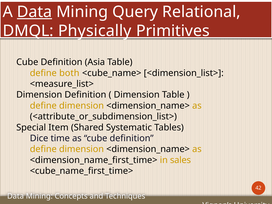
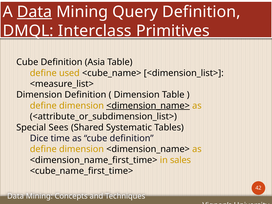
Query Relational: Relational -> Definition
Physically: Physically -> Interclass
both: both -> used
<dimension_name> at (148, 106) underline: none -> present
Item: Item -> Sees
